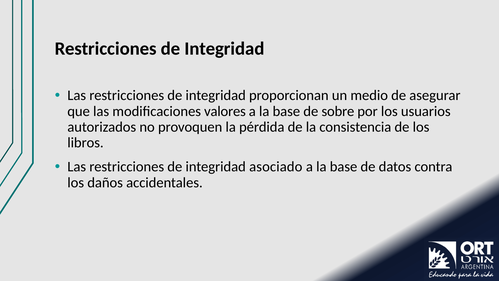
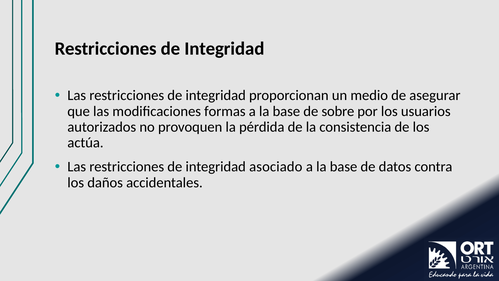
valores: valores -> formas
libros: libros -> actúa
